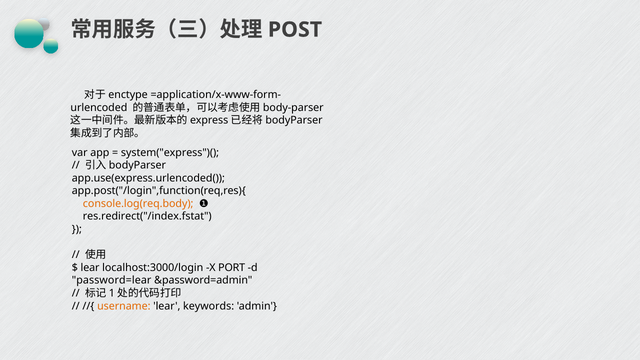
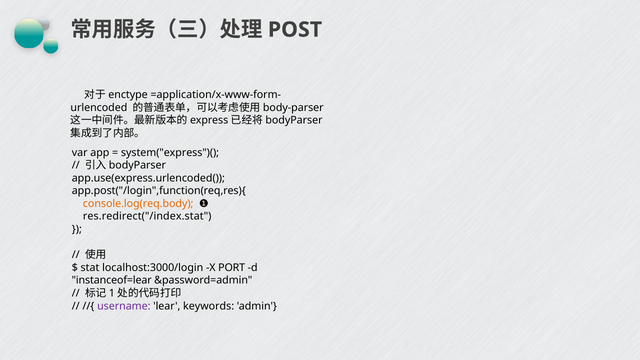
res.redirect("/index.fstat: res.redirect("/index.fstat -> res.redirect("/index.stat
lear at (90, 268): lear -> stat
password=lear: password=lear -> instanceof=lear
username colour: orange -> purple
